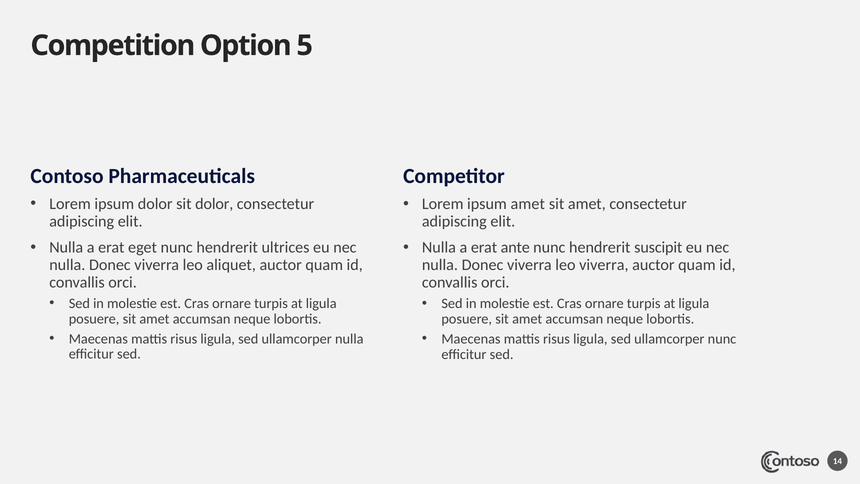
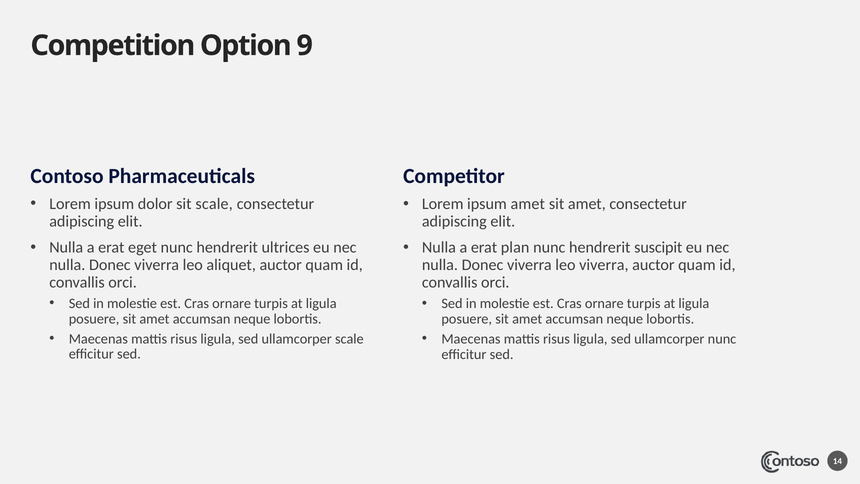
5: 5 -> 9
sit dolor: dolor -> scale
ante: ante -> plan
ullamcorper nulla: nulla -> scale
